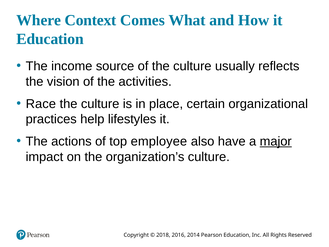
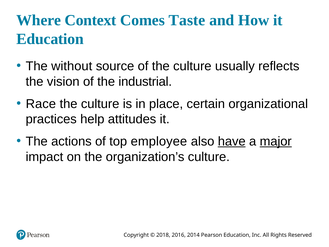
What: What -> Taste
income: income -> without
activities: activities -> industrial
lifestyles: lifestyles -> attitudes
have underline: none -> present
